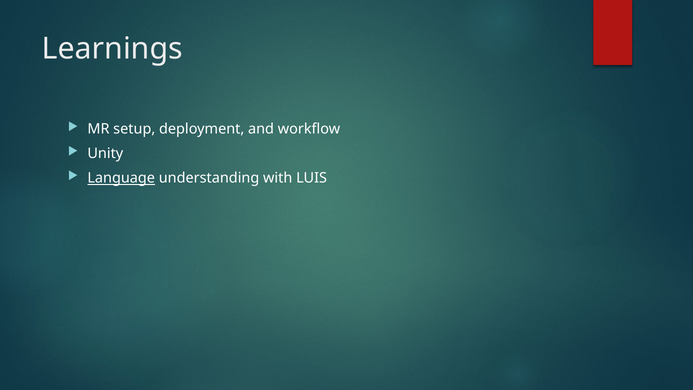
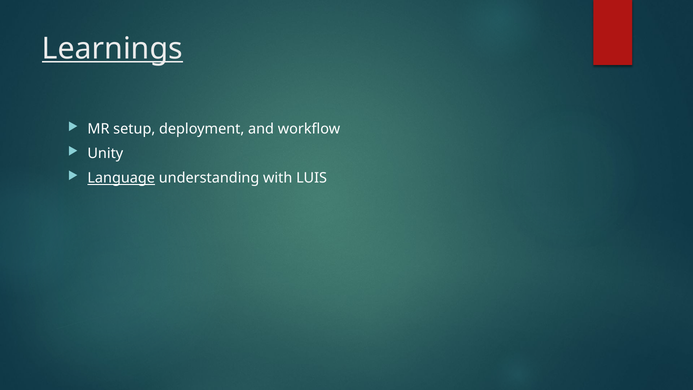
Learnings underline: none -> present
